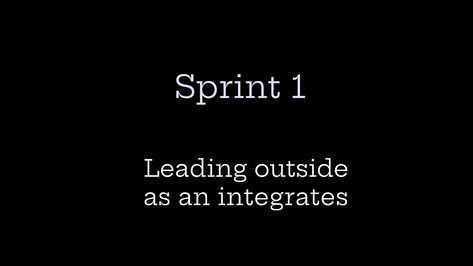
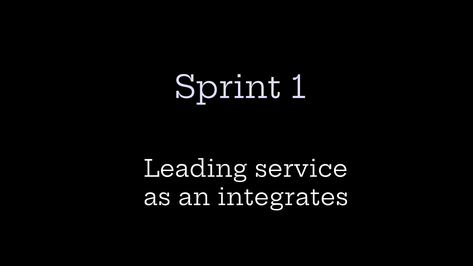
outside: outside -> service
